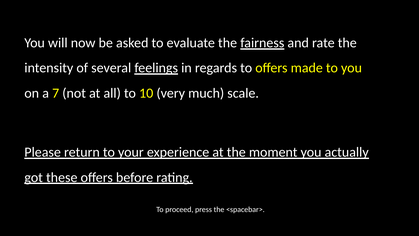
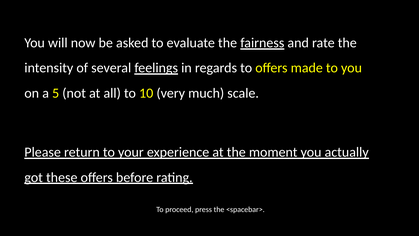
7: 7 -> 5
